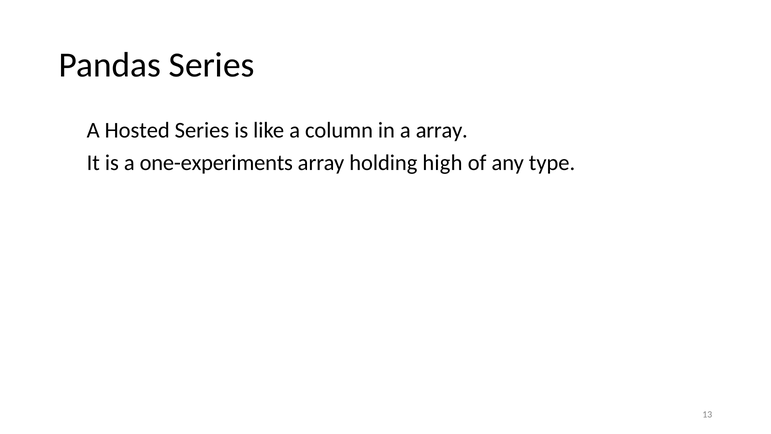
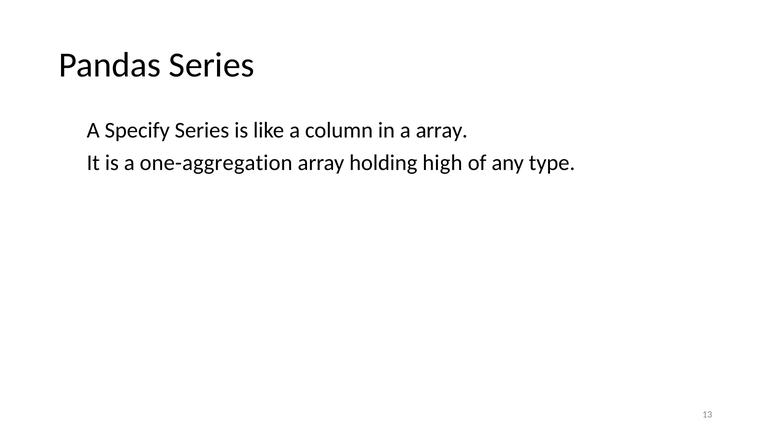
Hosted: Hosted -> Specify
one-experiments: one-experiments -> one-aggregation
